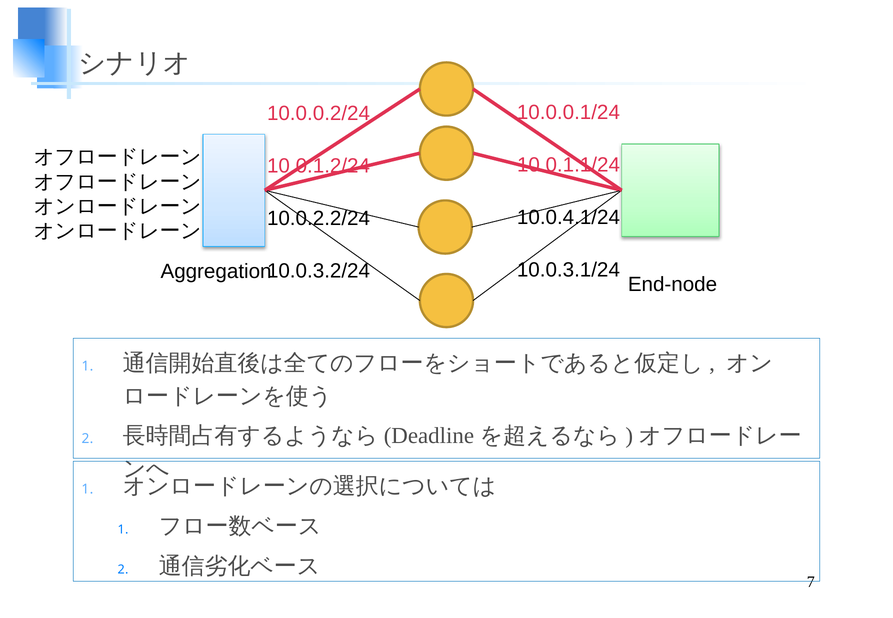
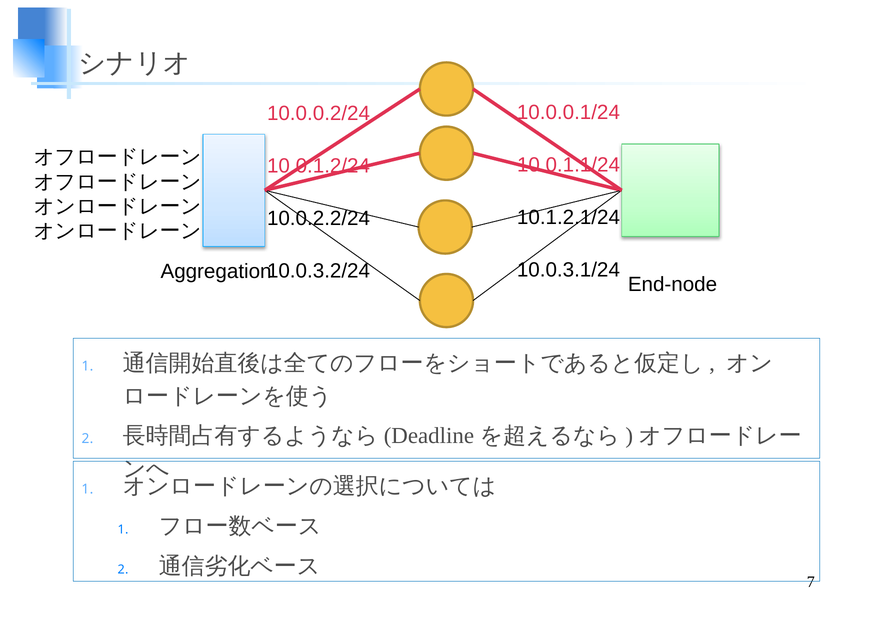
10.0.4.1/24: 10.0.4.1/24 -> 10.1.2.1/24
